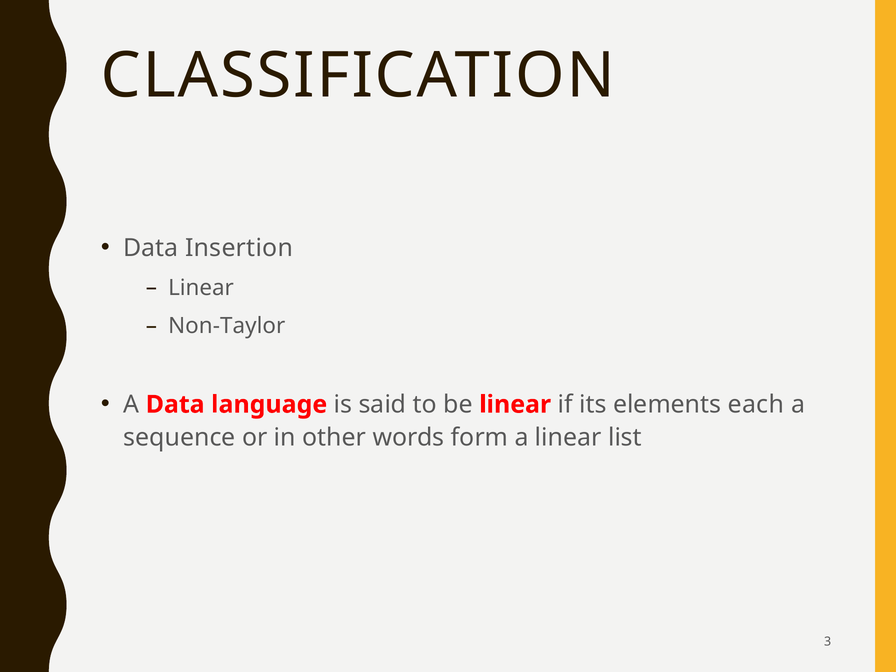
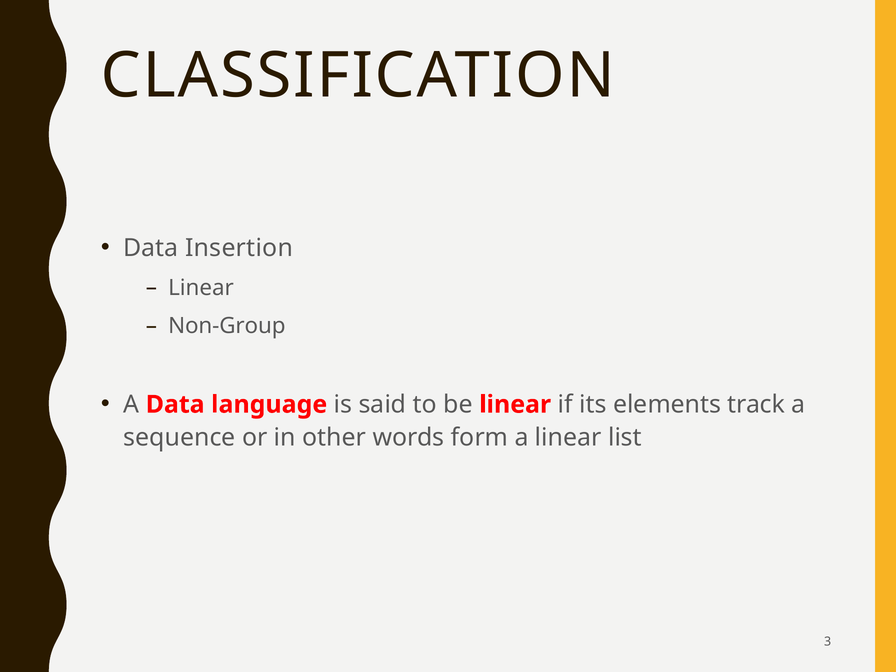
Non-Taylor: Non-Taylor -> Non-Group
each: each -> track
